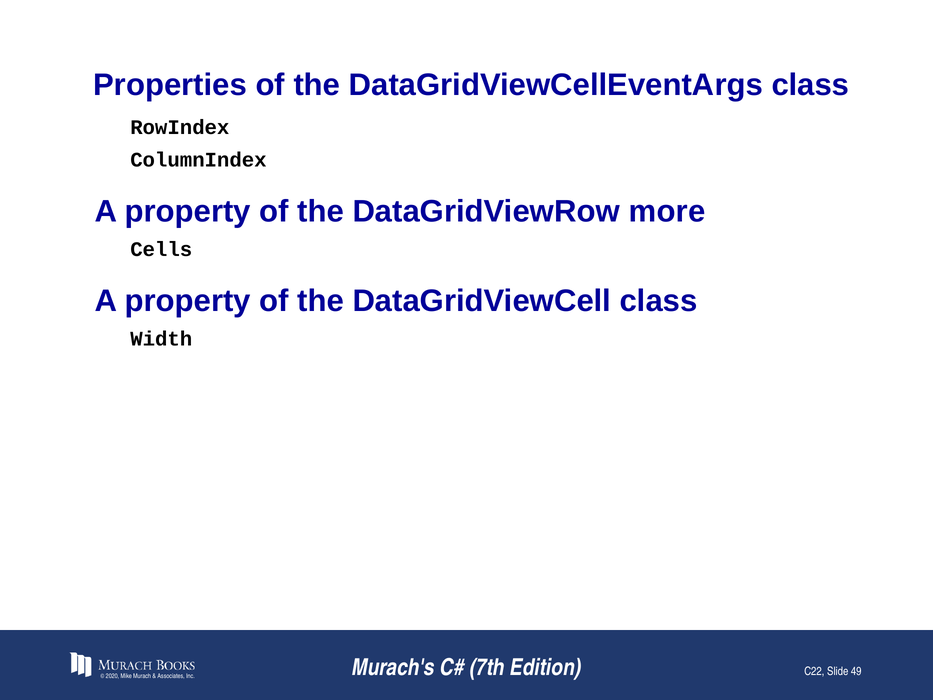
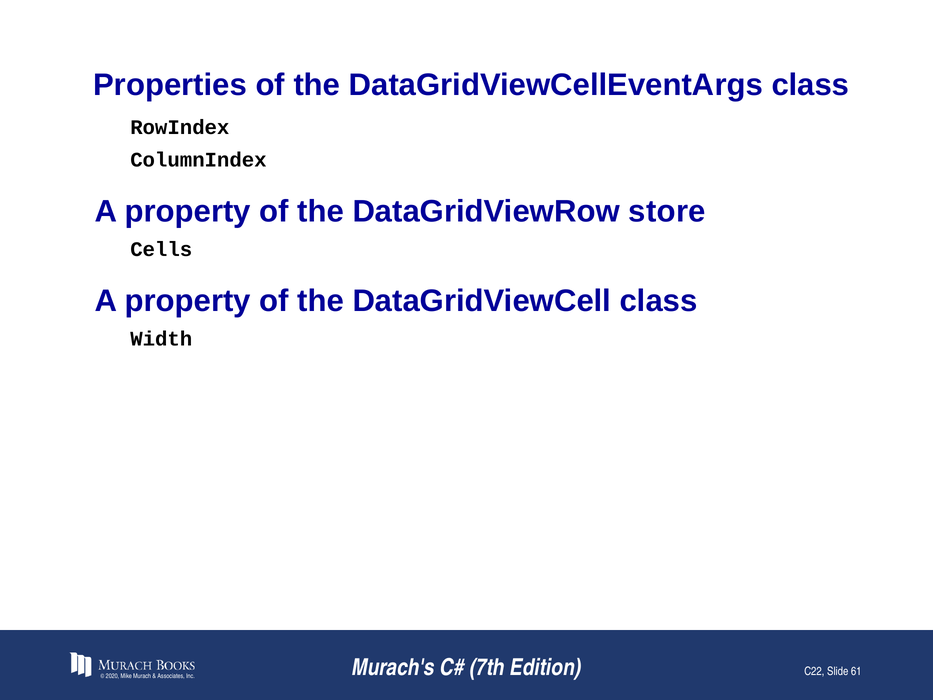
more: more -> store
49: 49 -> 61
